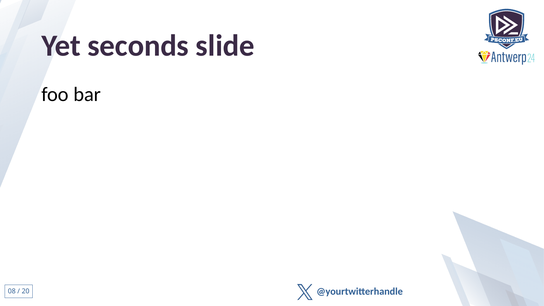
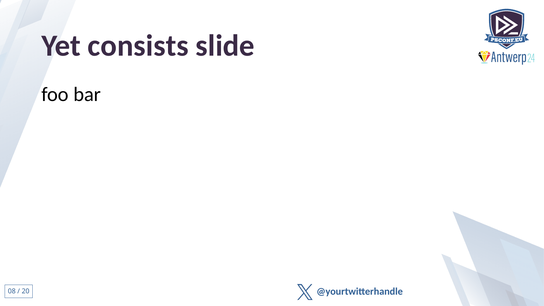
seconds: seconds -> consists
